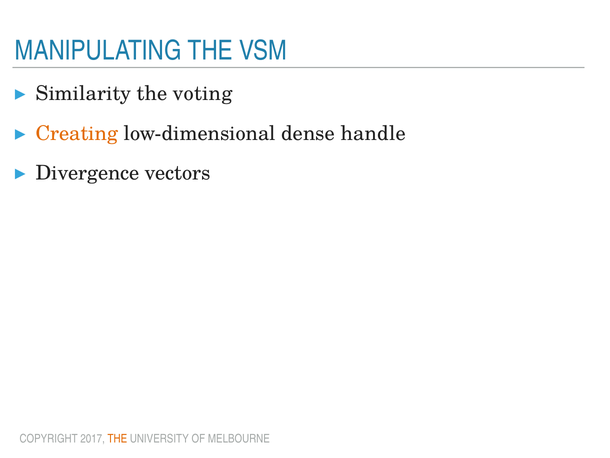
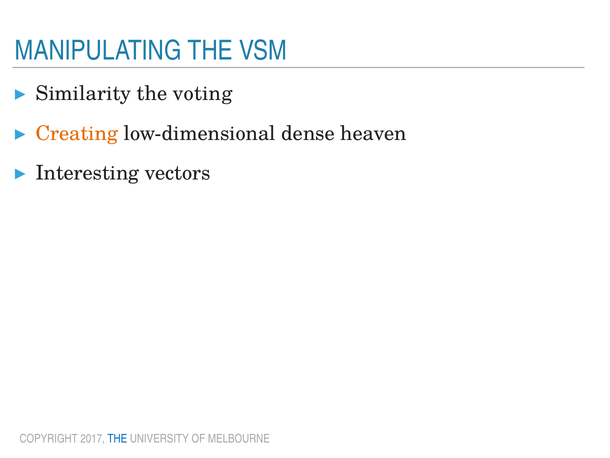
handle: handle -> heaven
Divergence: Divergence -> Interesting
THE at (117, 438) colour: orange -> blue
